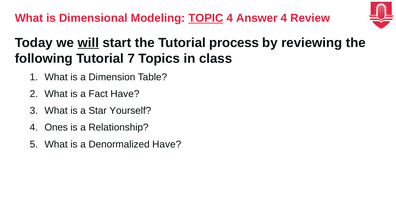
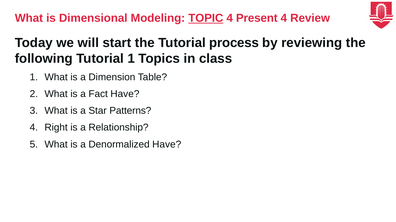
Answer: Answer -> Present
will underline: present -> none
Tutorial 7: 7 -> 1
Yourself: Yourself -> Patterns
Ones: Ones -> Right
